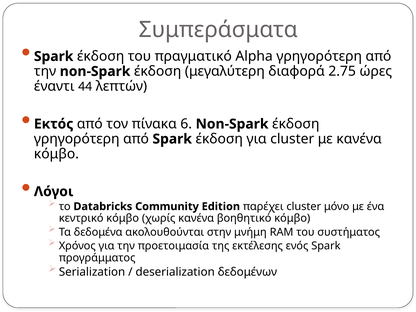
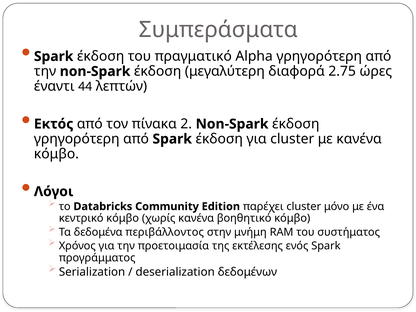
6: 6 -> 2
ακολουθούνται: ακολουθούνται -> περιβάλλοντος
